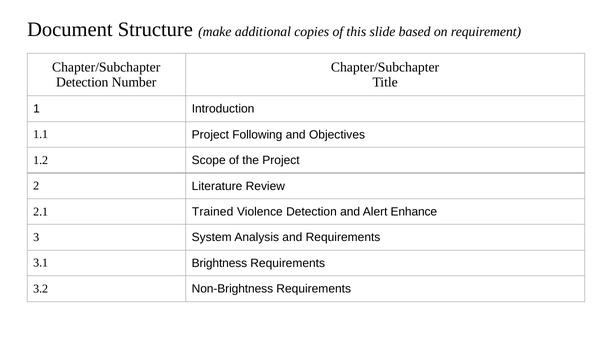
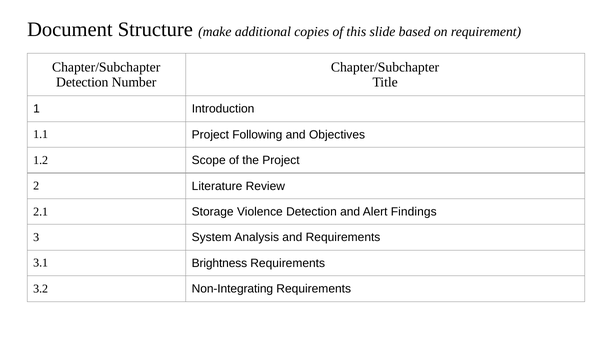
Trained: Trained -> Storage
Enhance: Enhance -> Findings
Non-Brightness: Non-Brightness -> Non-Integrating
